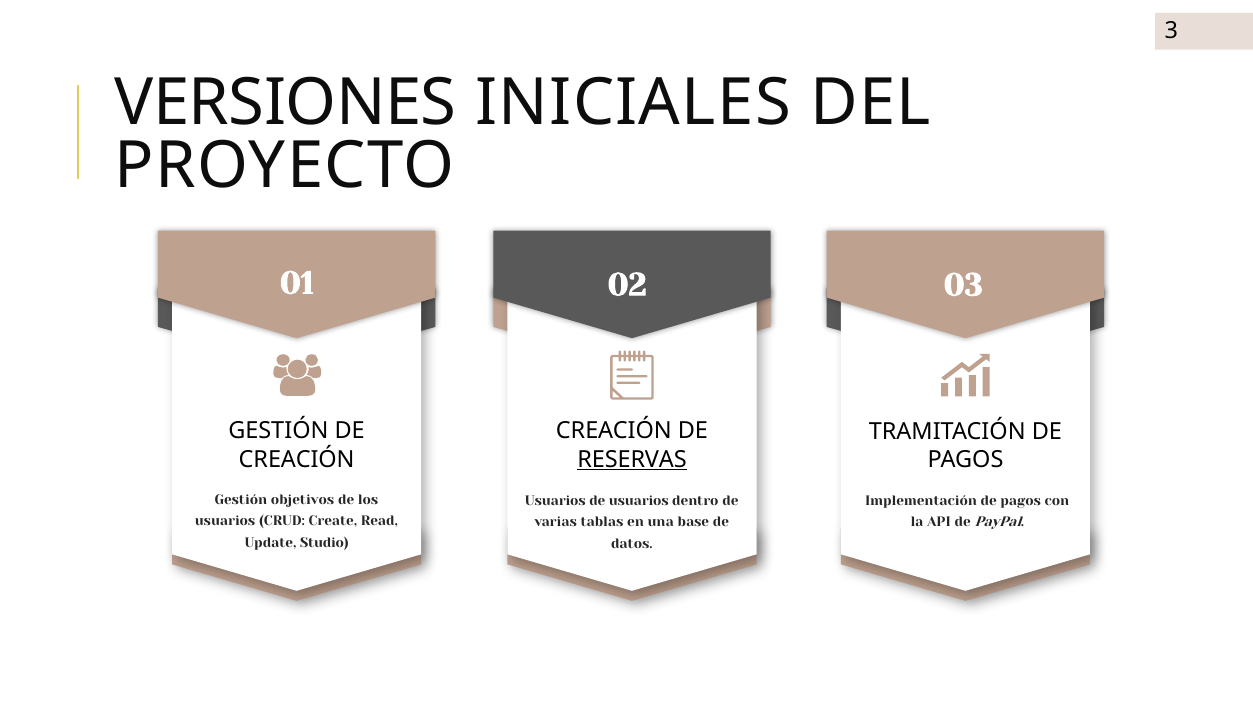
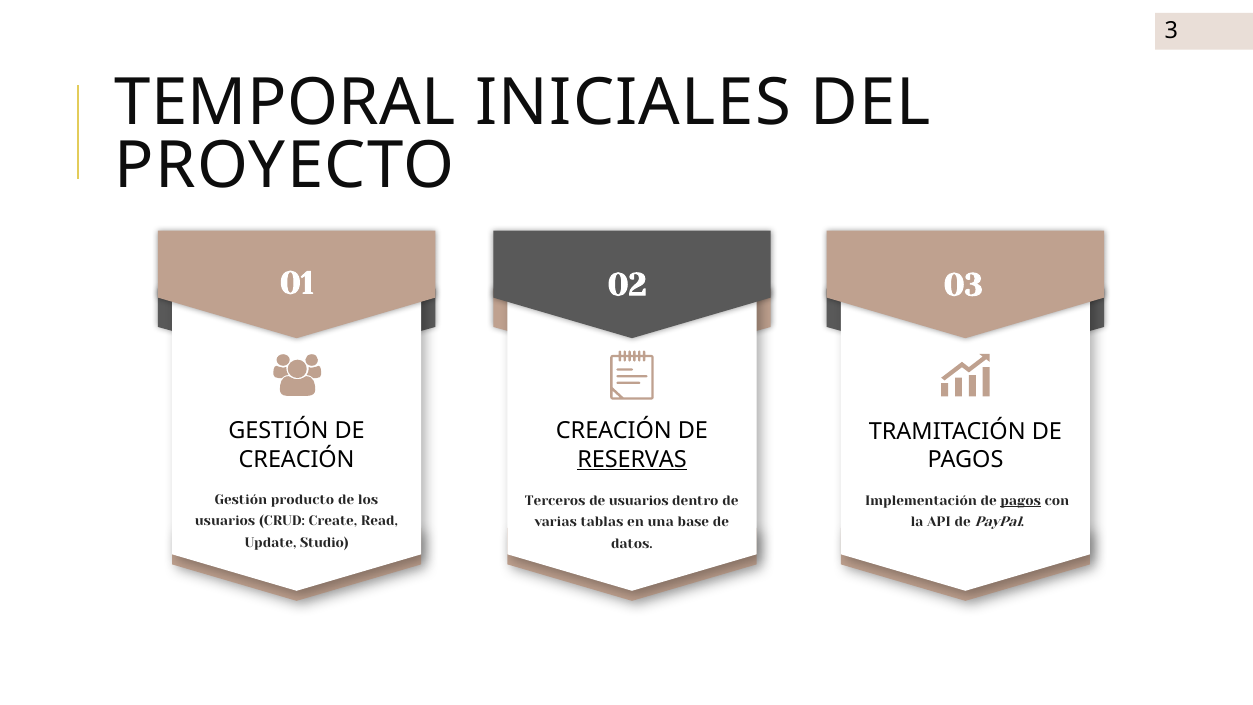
VERSIONES: VERSIONES -> TEMPORAL
objetivos: objetivos -> producto
Usuarios at (555, 501): Usuarios -> Terceros
pagos at (1021, 501) underline: none -> present
